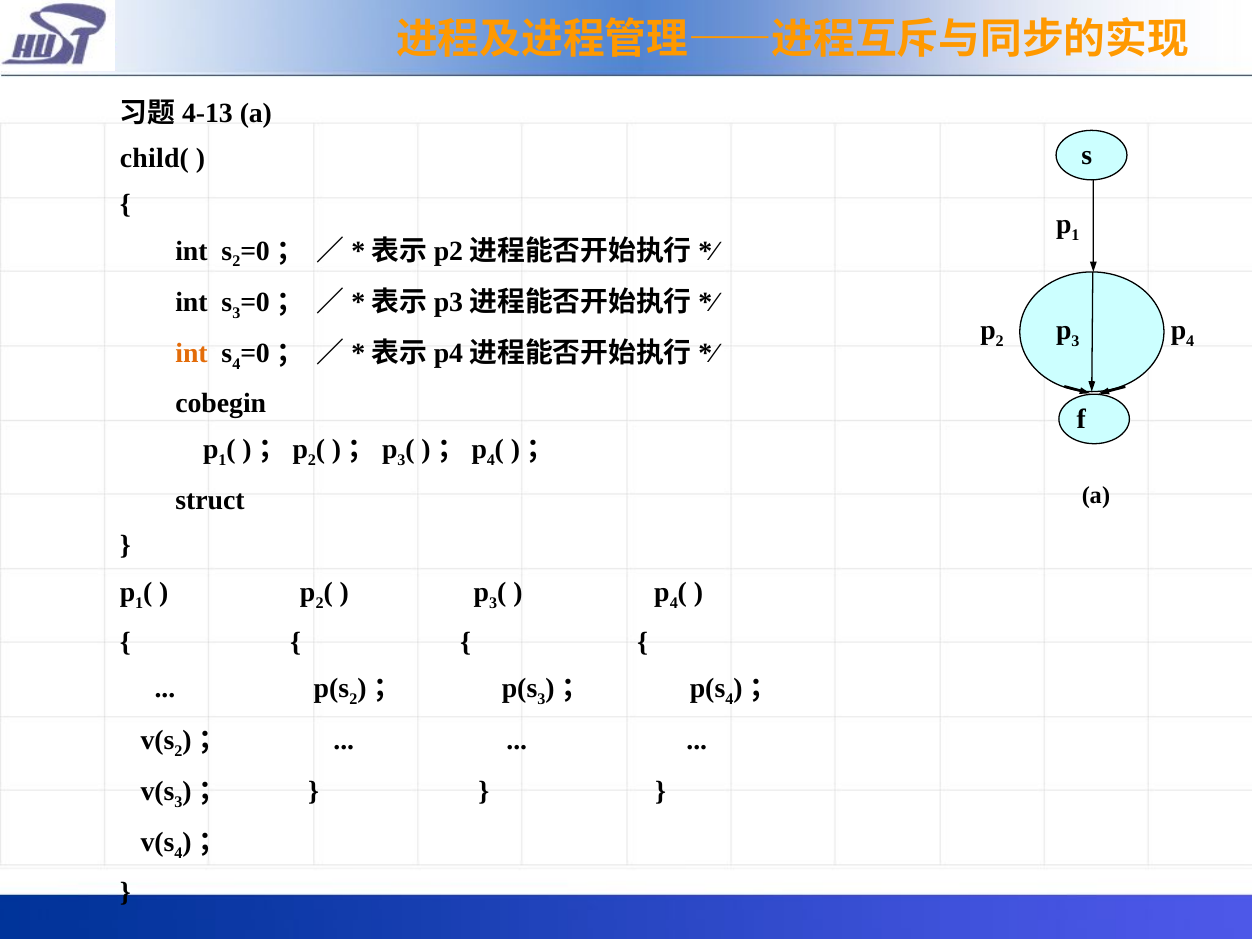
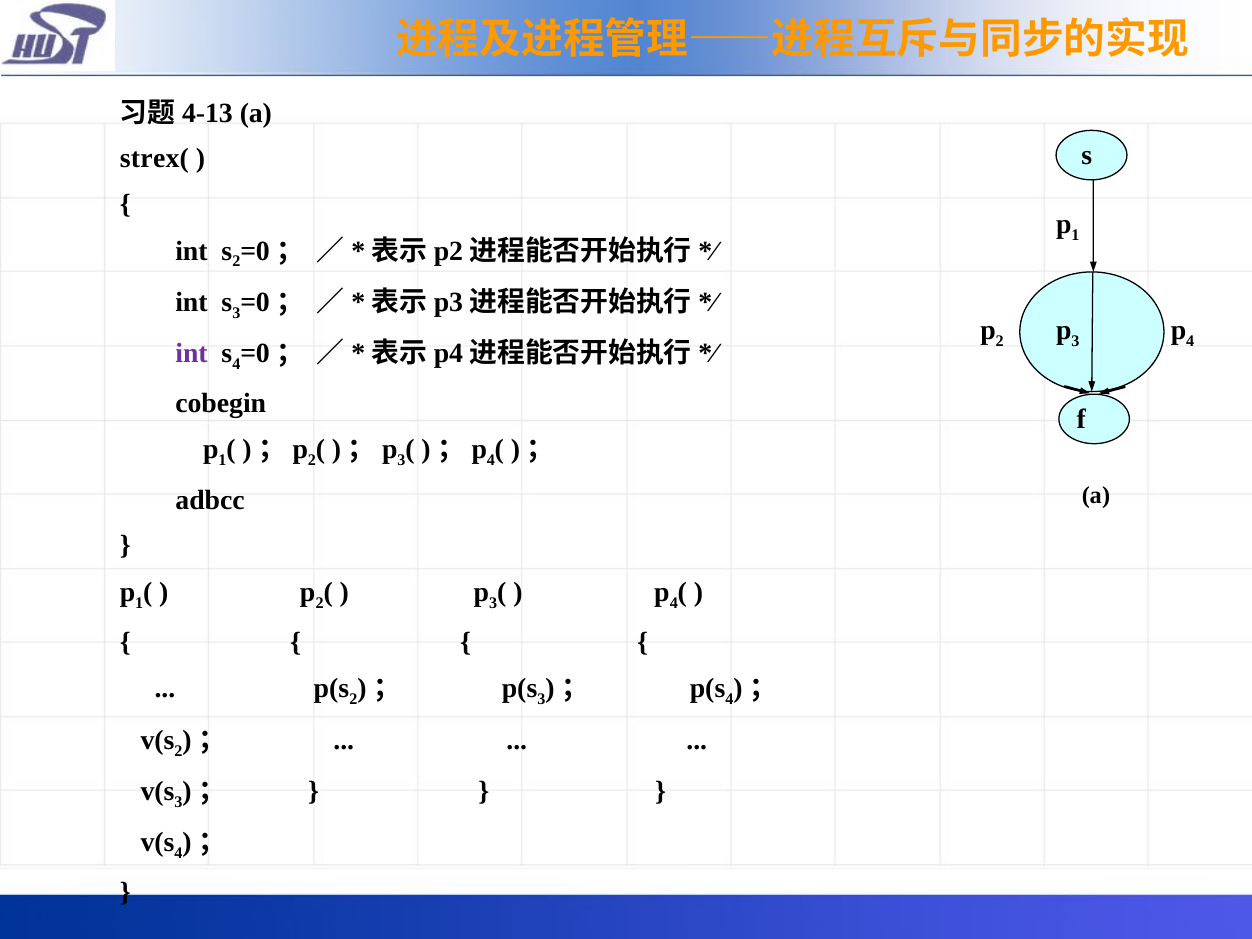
child(: child( -> strex(
int at (192, 353) colour: orange -> purple
struct: struct -> adbcc
